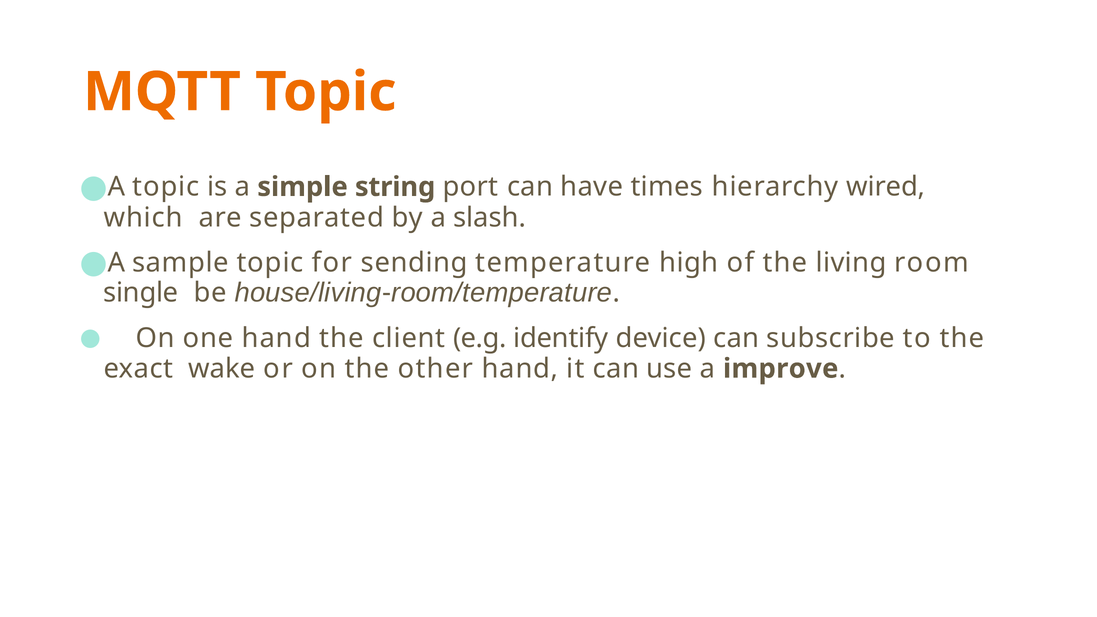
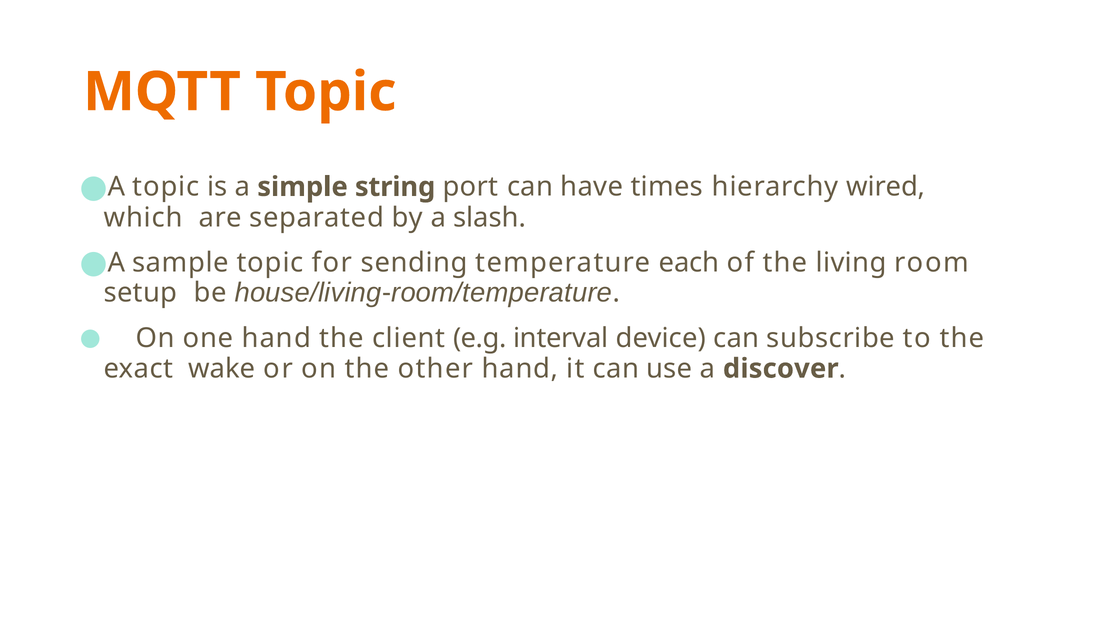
high: high -> each
single: single -> setup
identify: identify -> interval
improve: improve -> discover
